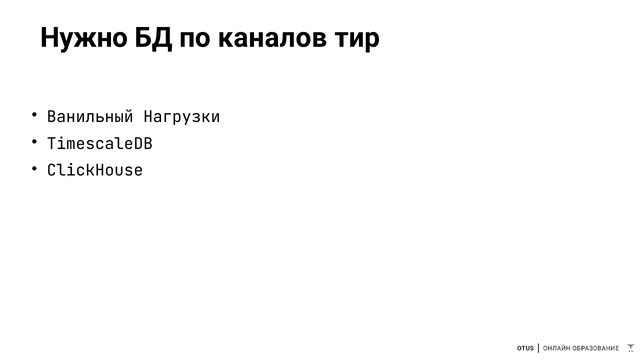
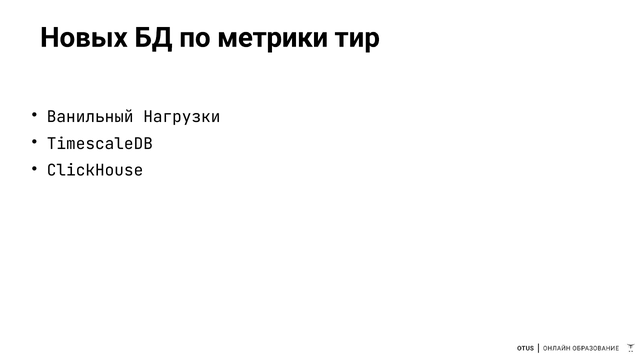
Нужно: Нужно -> Новых
каналов: каналов -> метрики
